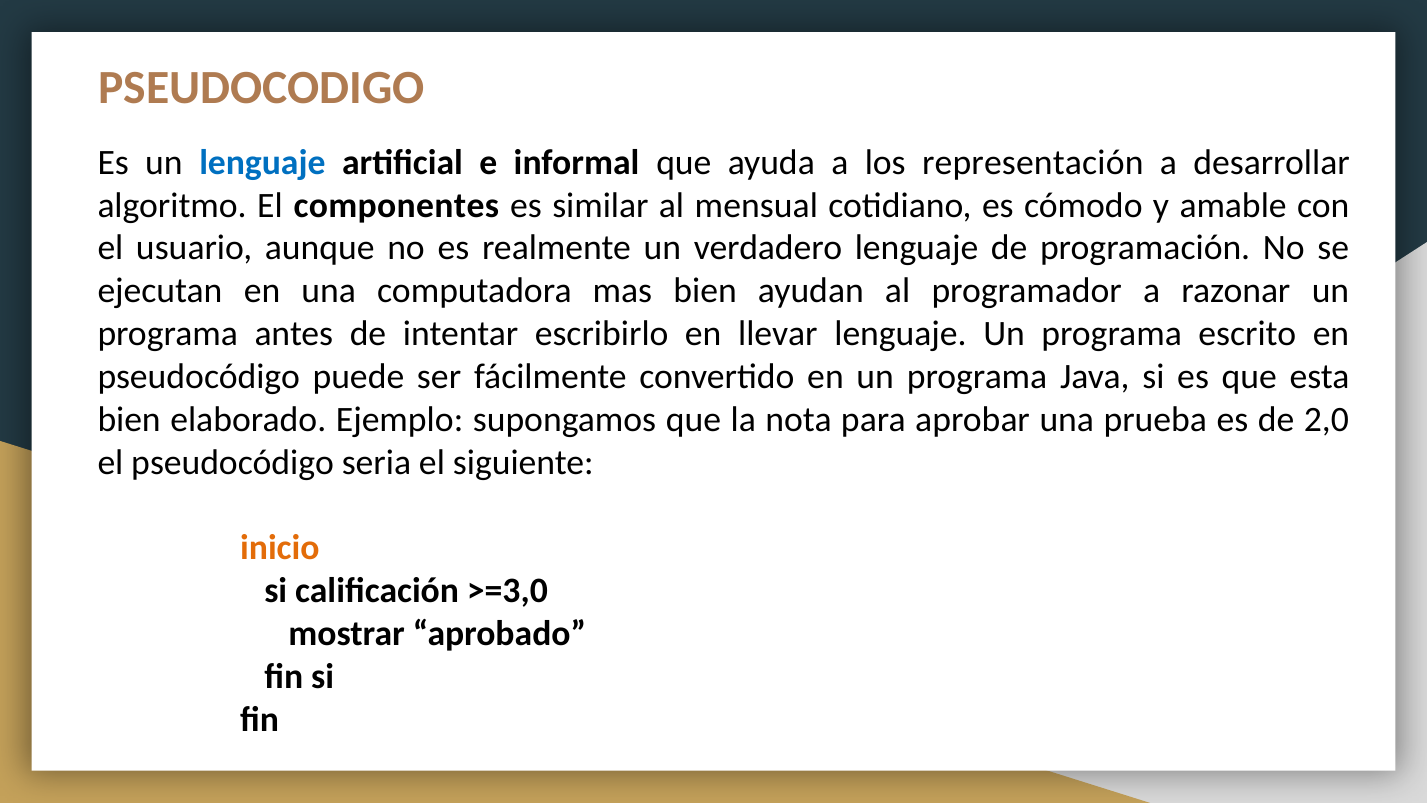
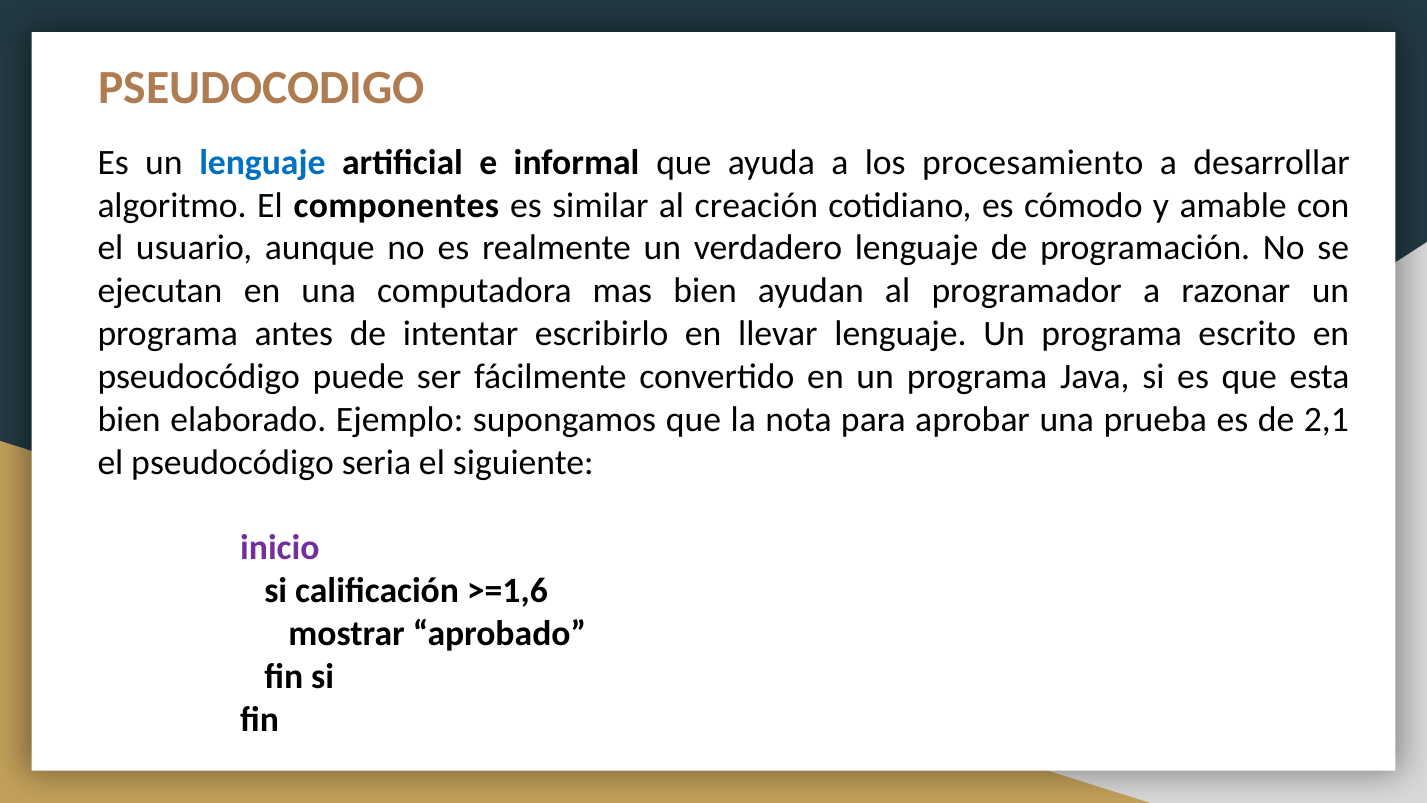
representación: representación -> procesamiento
mensual: mensual -> creación
2,0: 2,0 -> 2,1
inicio colour: orange -> purple
>=3,0: >=3,0 -> >=1,6
